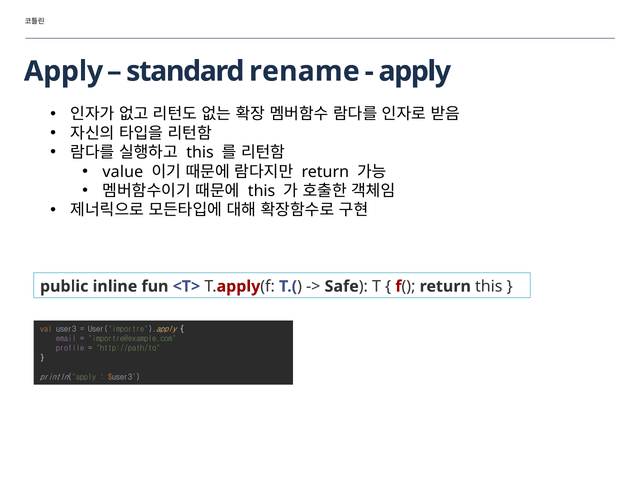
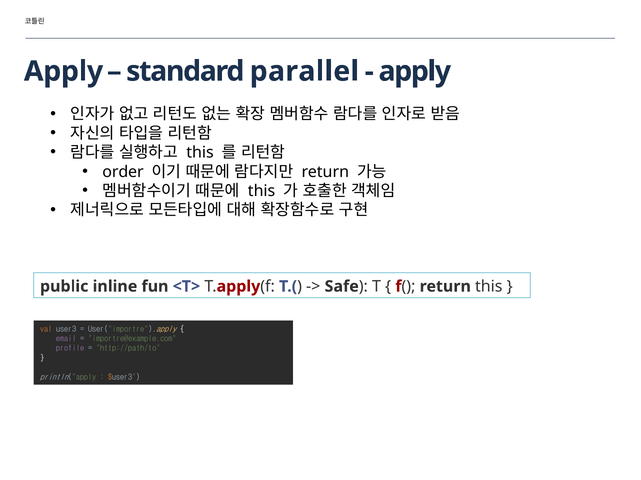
rename: rename -> parallel
value: value -> order
